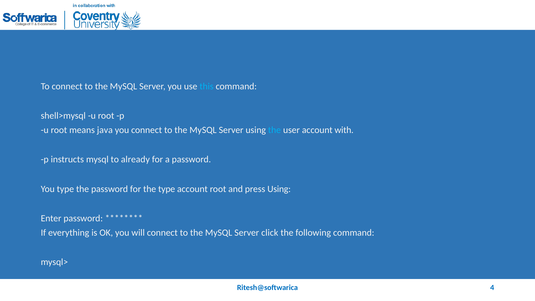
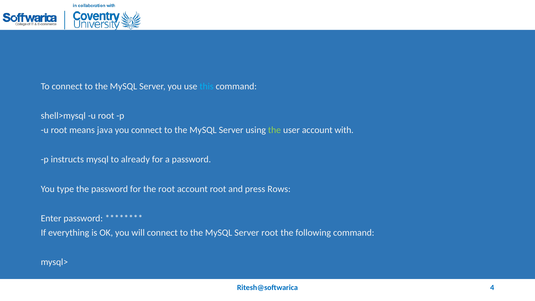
the at (275, 130) colour: light blue -> light green
the type: type -> root
press Using: Using -> Rows
Server click: click -> root
